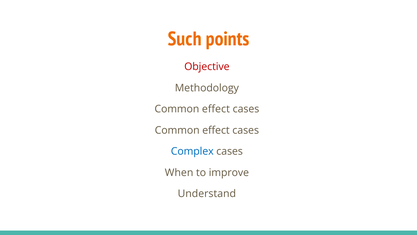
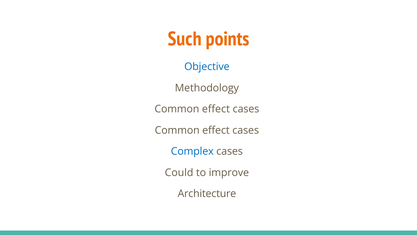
Objective colour: red -> blue
When: When -> Could
Understand: Understand -> Architecture
